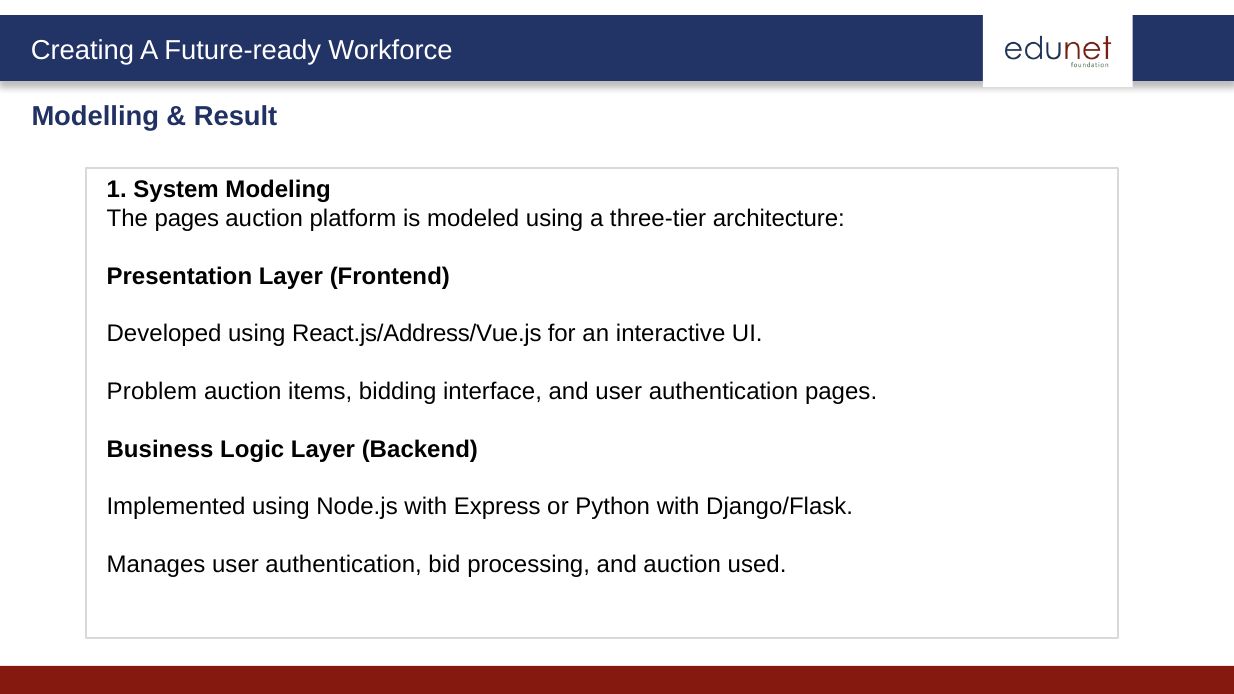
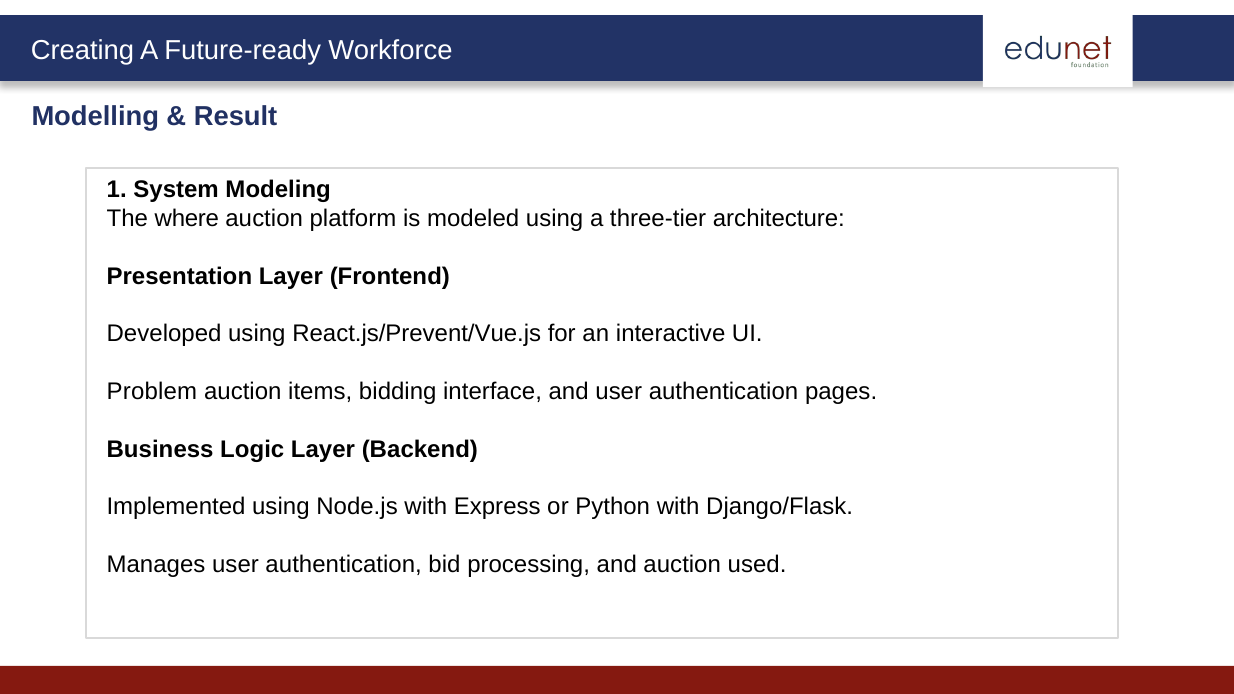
The pages: pages -> where
React.js/Address/Vue.js: React.js/Address/Vue.js -> React.js/Prevent/Vue.js
